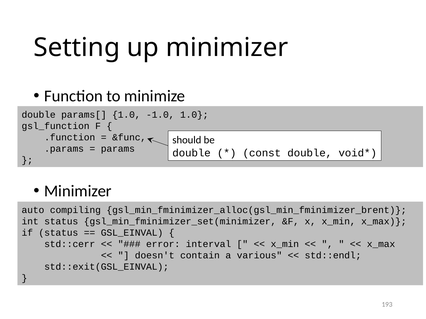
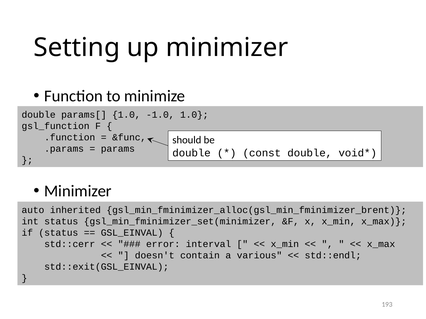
compiling: compiling -> inherited
